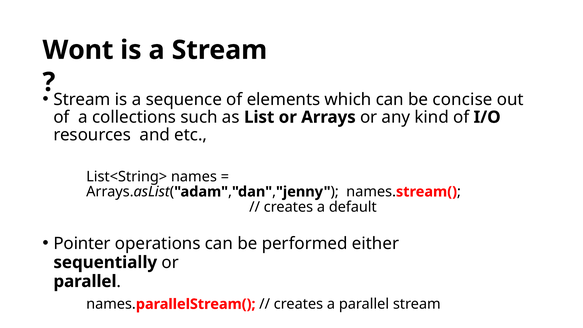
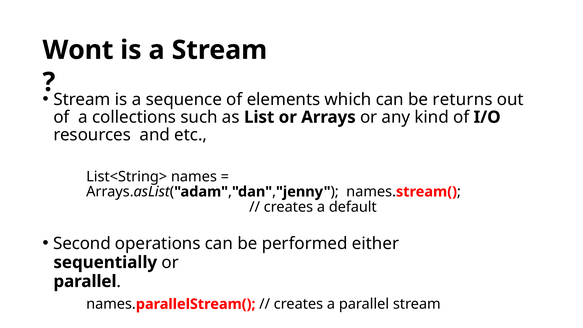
concise: concise -> returns
Pointer: Pointer -> Second
